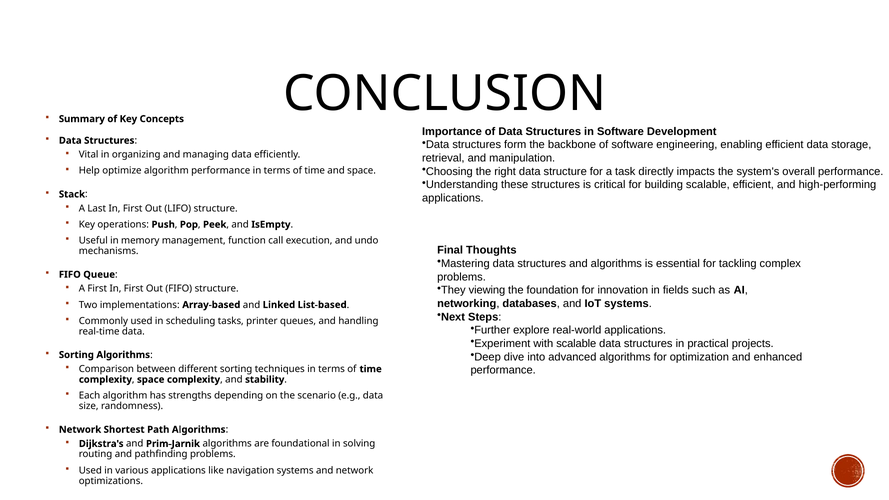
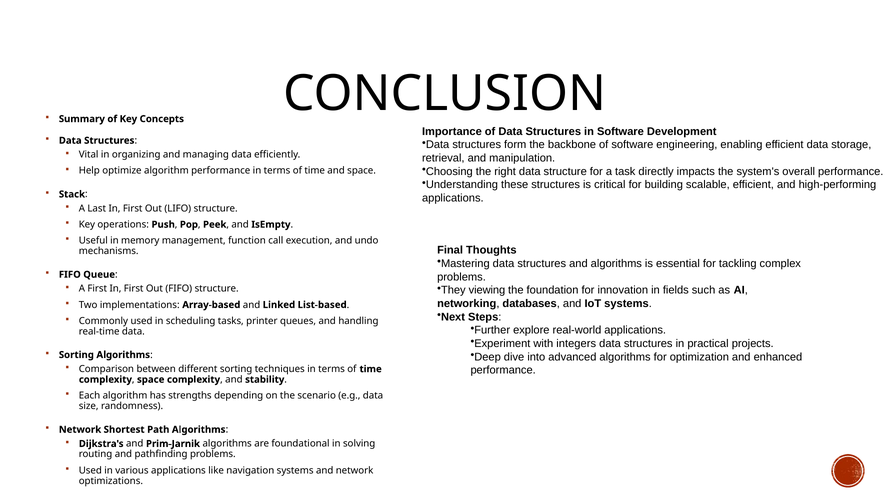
with scalable: scalable -> integers
